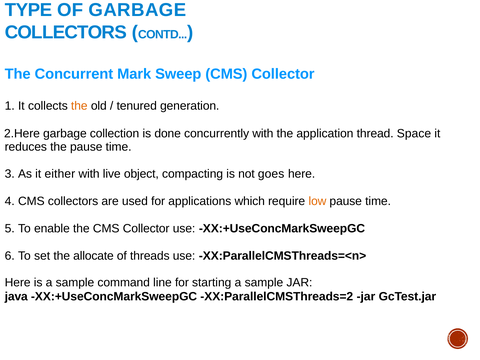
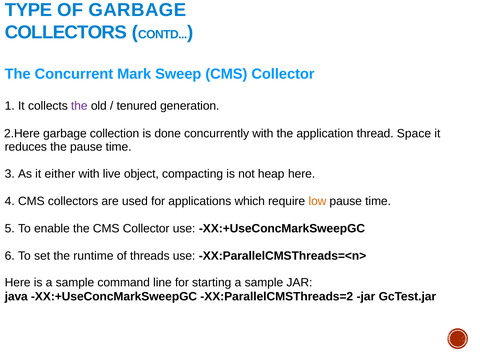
the at (79, 106) colour: orange -> purple
goes: goes -> heap
allocate: allocate -> runtime
